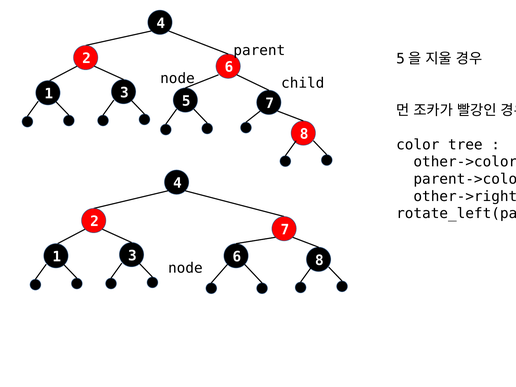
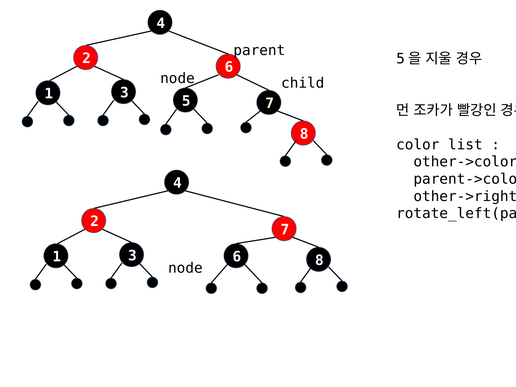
tree: tree -> list
